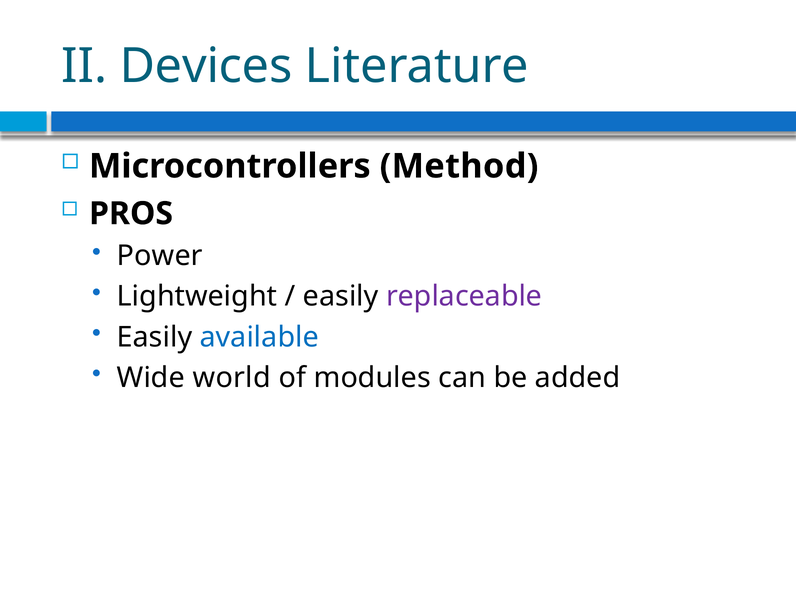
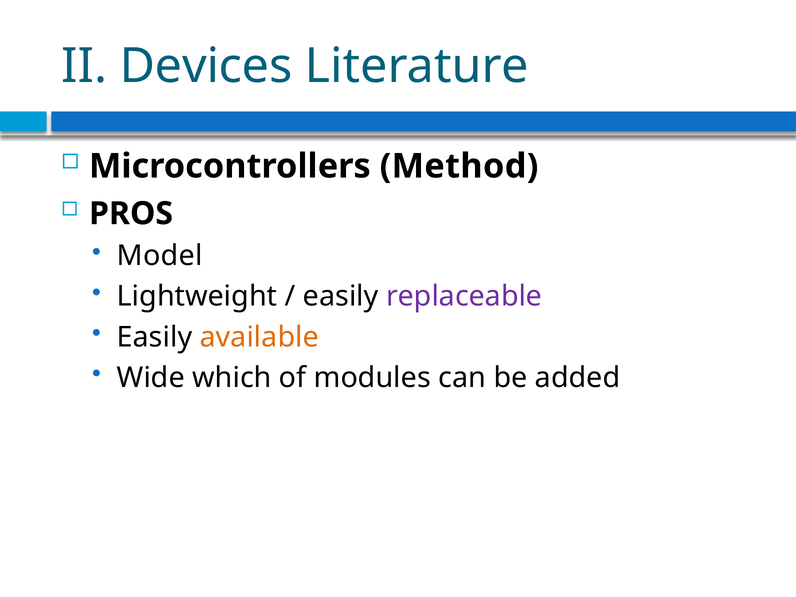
Power: Power -> Model
available colour: blue -> orange
world: world -> which
